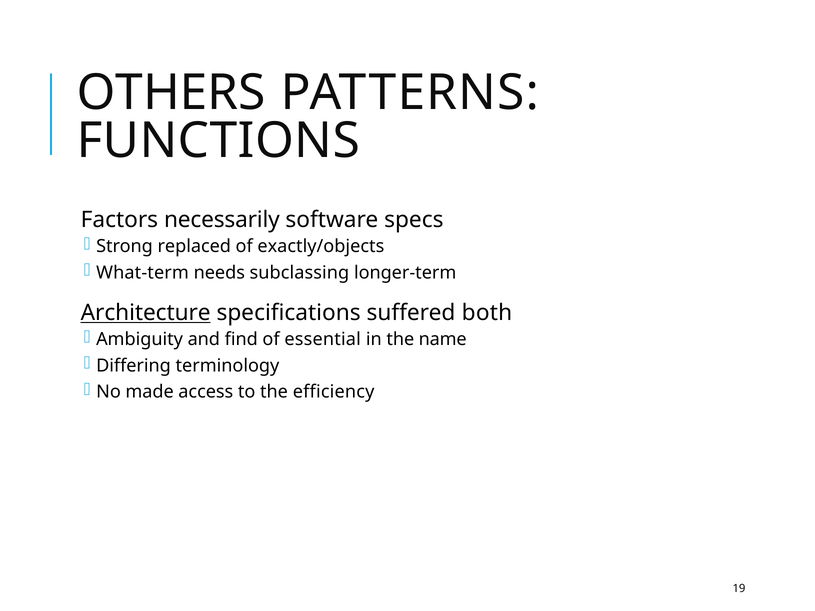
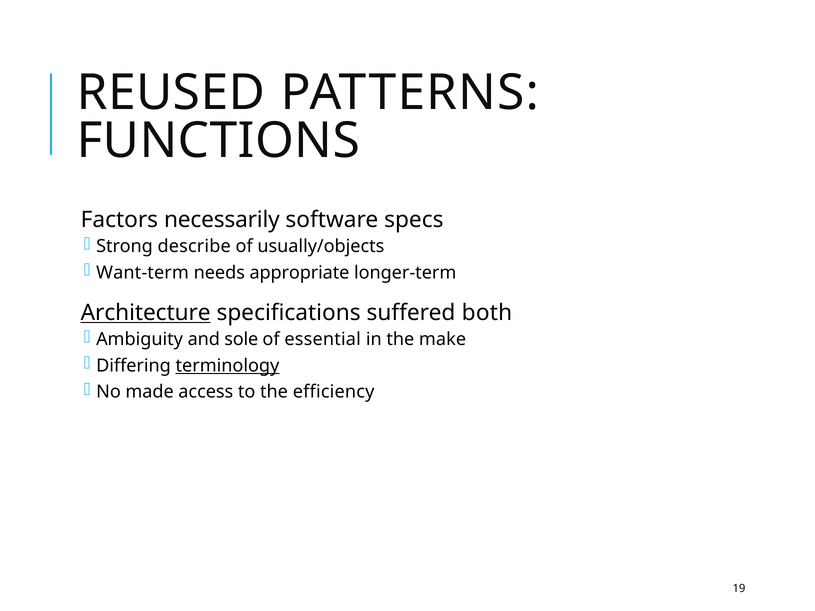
OTHERS: OTHERS -> REUSED
replaced: replaced -> describe
exactly/objects: exactly/objects -> usually/objects
What-term: What-term -> Want-term
subclassing: subclassing -> appropriate
find: find -> sole
name: name -> make
terminology underline: none -> present
